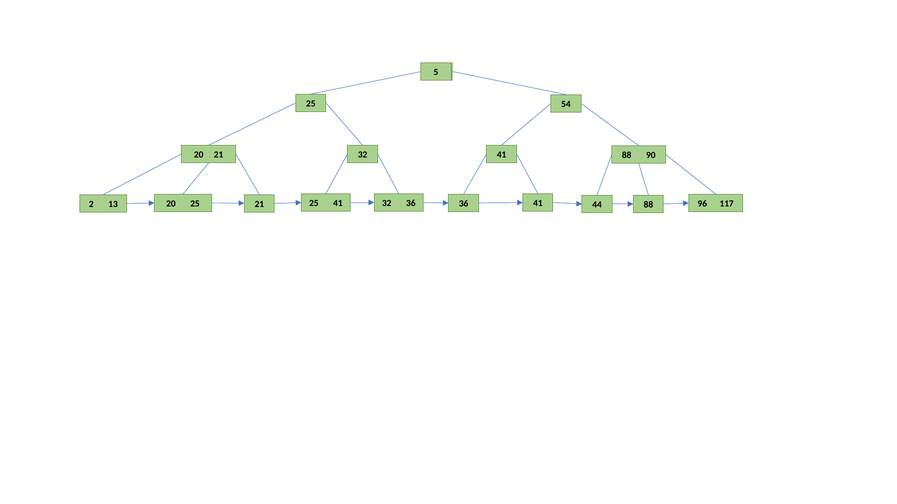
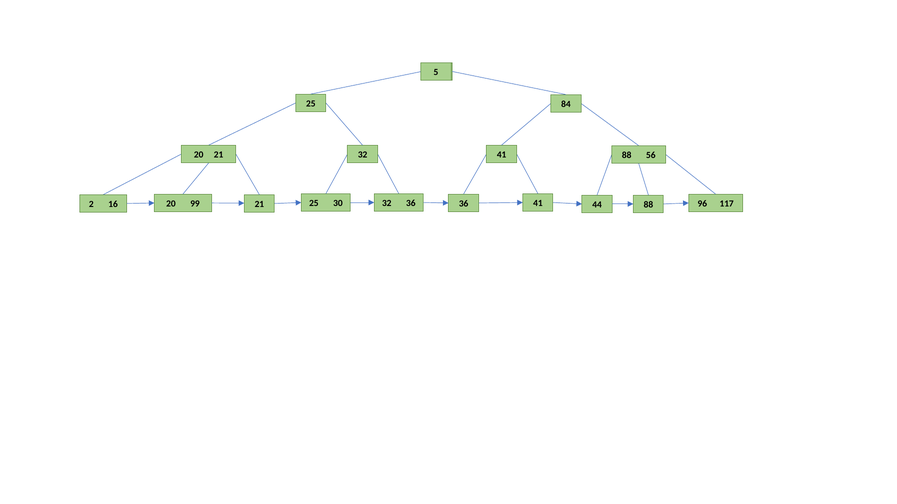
54: 54 -> 84
90: 90 -> 56
25 41: 41 -> 30
20 25: 25 -> 99
13: 13 -> 16
